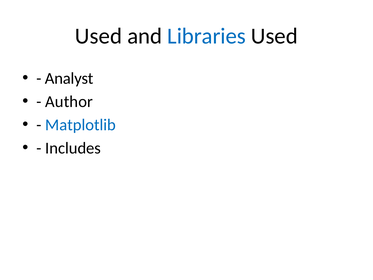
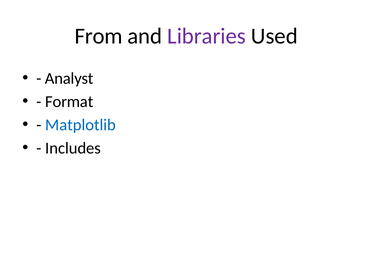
Used at (98, 36): Used -> From
Libraries colour: blue -> purple
Author: Author -> Format
